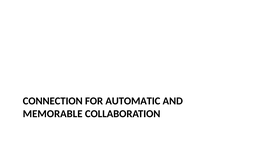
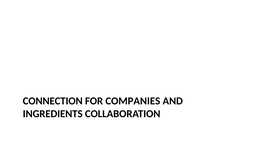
AUTOMATIC: AUTOMATIC -> COMPANIES
MEMORABLE: MEMORABLE -> INGREDIENTS
